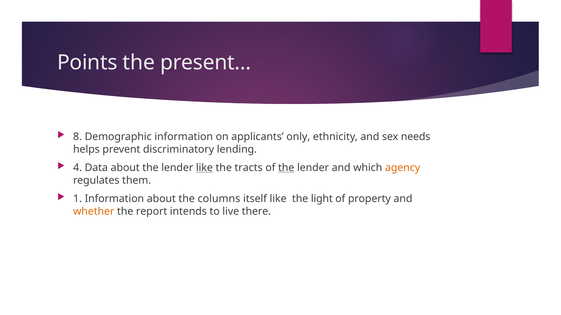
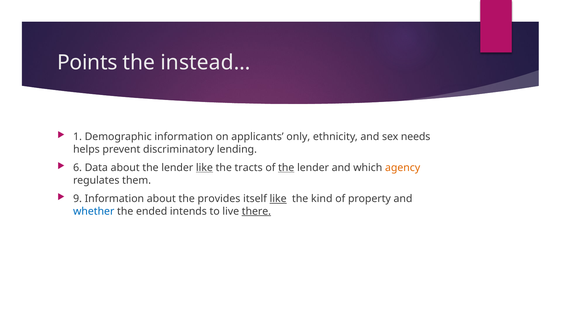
present…: present… -> instead…
8: 8 -> 1
4: 4 -> 6
1: 1 -> 9
columns: columns -> provides
like at (278, 199) underline: none -> present
light: light -> kind
whether colour: orange -> blue
report: report -> ended
there underline: none -> present
